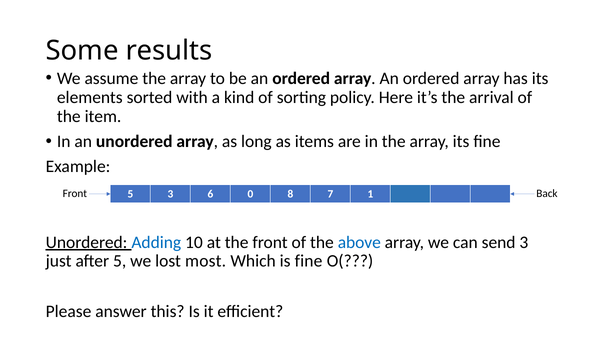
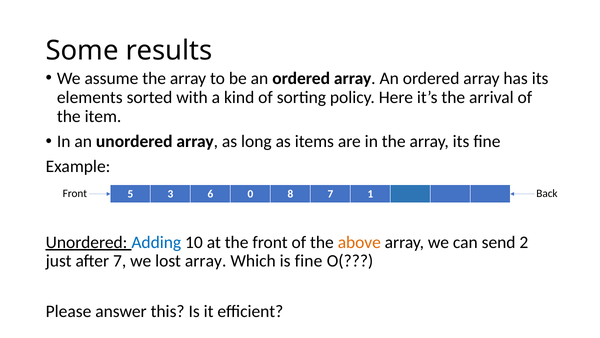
above colour: blue -> orange
send 3: 3 -> 2
after 5: 5 -> 7
lost most: most -> array
